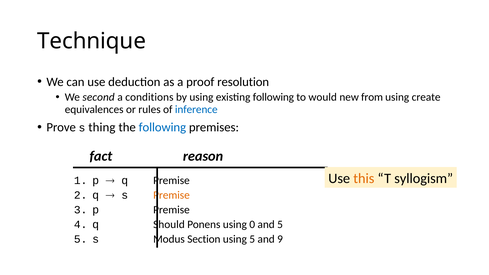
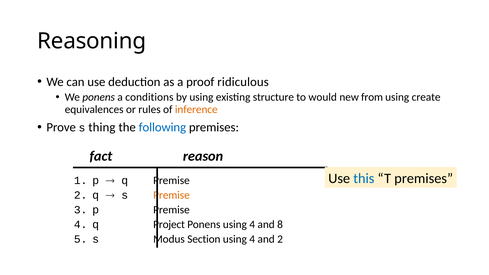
Technique: Technique -> Reasoning
resolution: resolution -> ridiculous
We second: second -> ponens
existing following: following -> structure
inference colour: blue -> orange
this colour: orange -> blue
T syllogism: syllogism -> premises
Should: Should -> Project
Ponens using 0: 0 -> 4
and 5: 5 -> 8
5 at (252, 239): 5 -> 4
and 9: 9 -> 2
